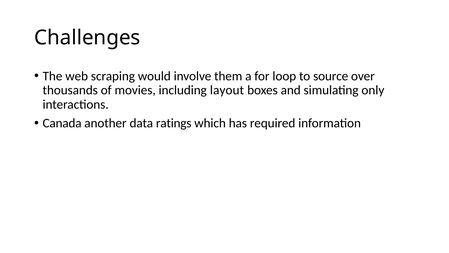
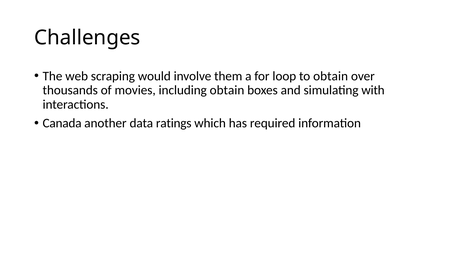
to source: source -> obtain
including layout: layout -> obtain
only: only -> with
